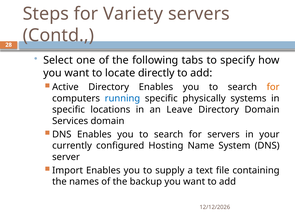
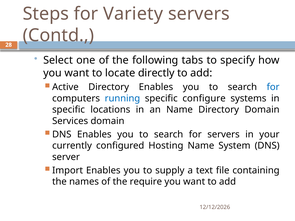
for at (273, 87) colour: orange -> blue
physically: physically -> configure
an Leave: Leave -> Name
backup: backup -> require
